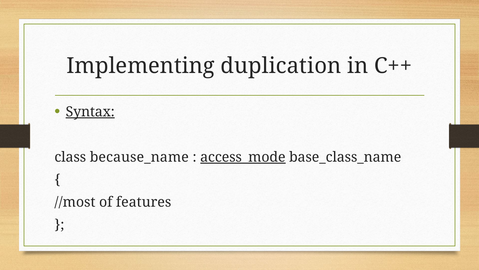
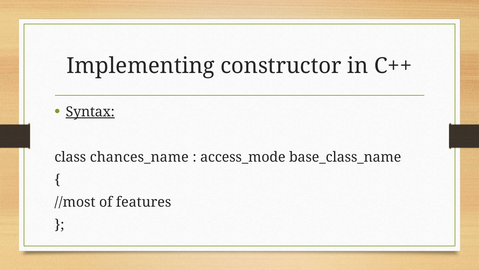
duplication: duplication -> constructor
because_name: because_name -> chances_name
access_mode underline: present -> none
